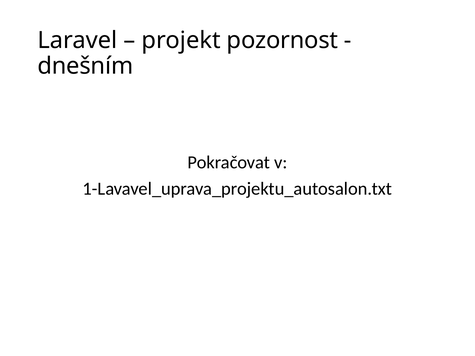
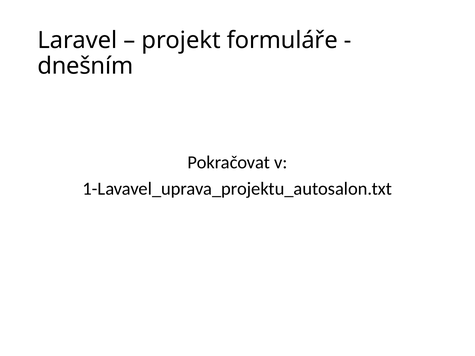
pozornost: pozornost -> formuláře
